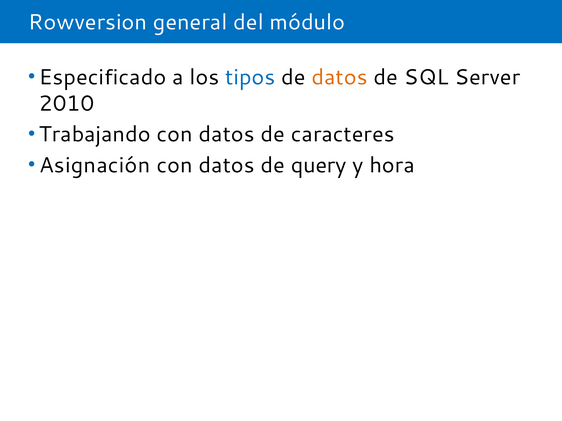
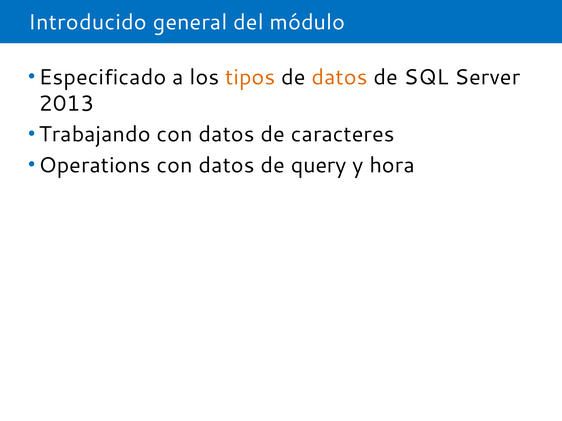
Rowversion: Rowversion -> Introducido
tipos colour: blue -> orange
2010: 2010 -> 2013
Asignación: Asignación -> Operations
